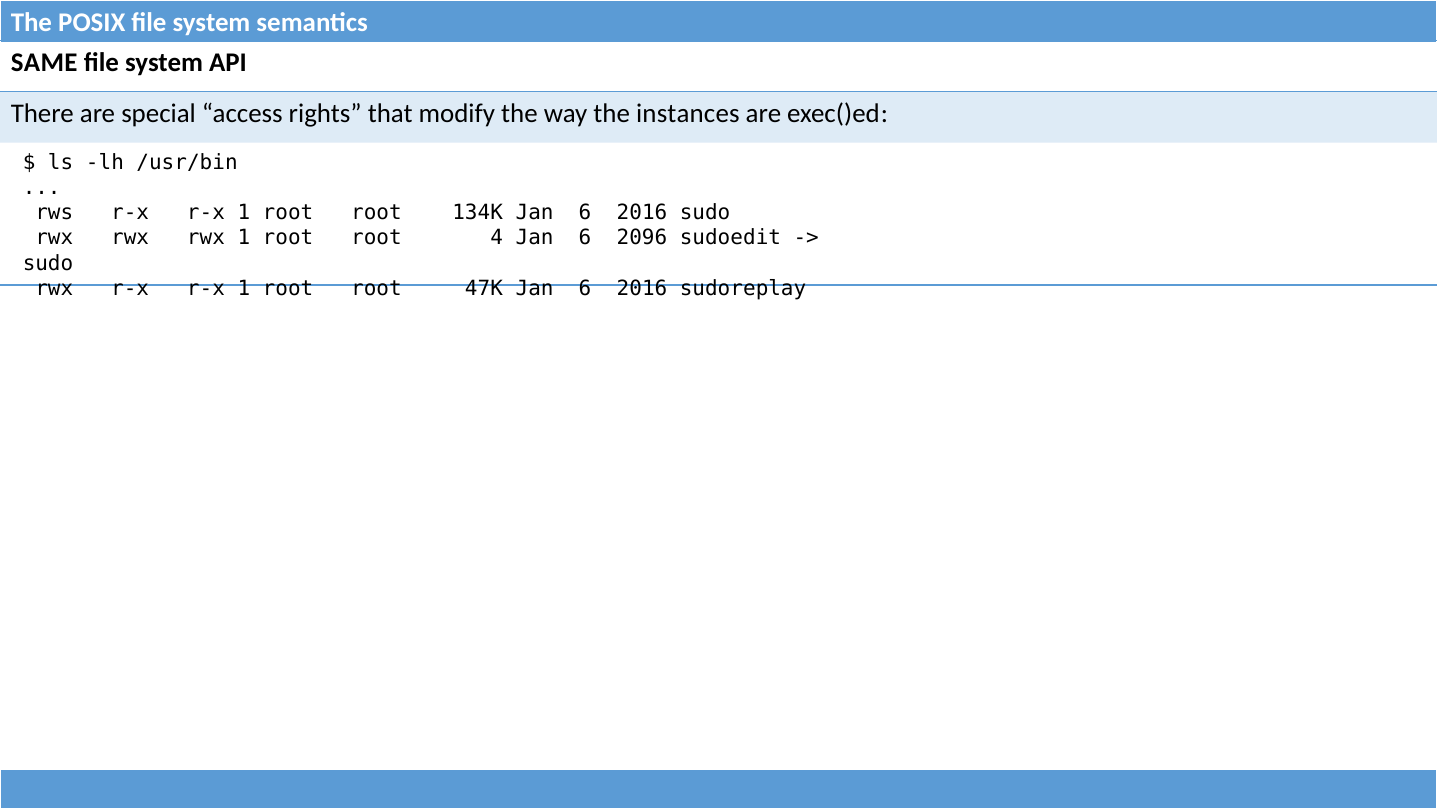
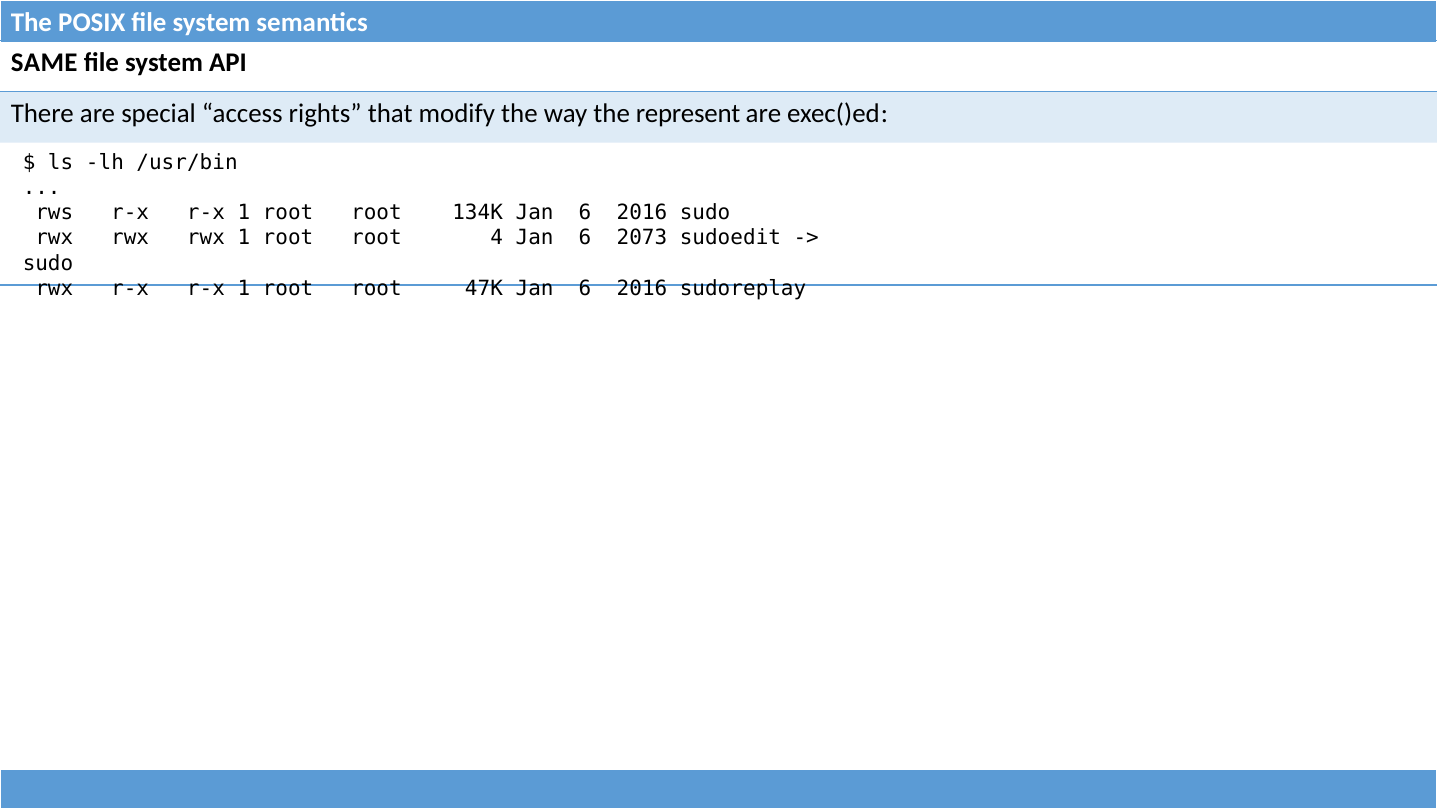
instances: instances -> represent
2096: 2096 -> 2073
